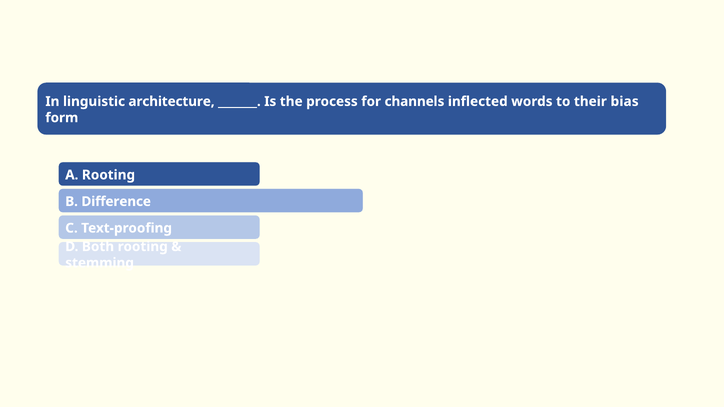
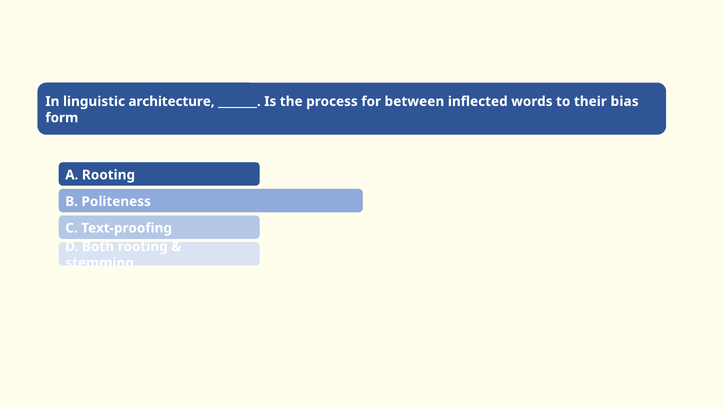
channels: channels -> between
Difference: Difference -> Politeness
